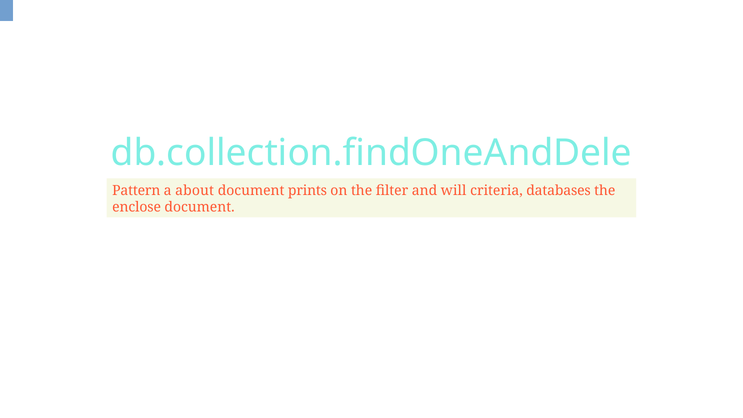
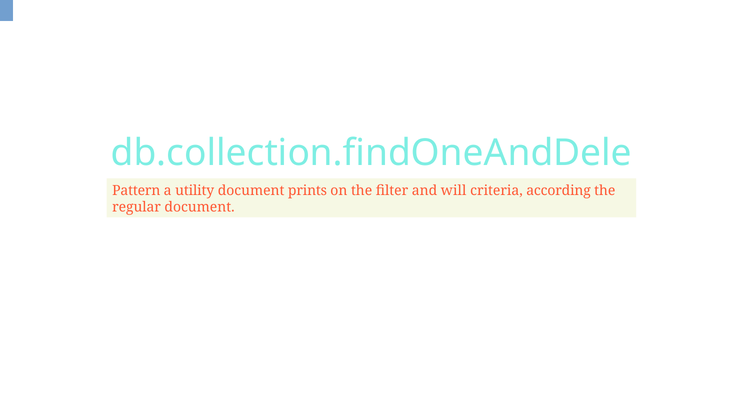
about: about -> utility
databases: databases -> according
enclose: enclose -> regular
